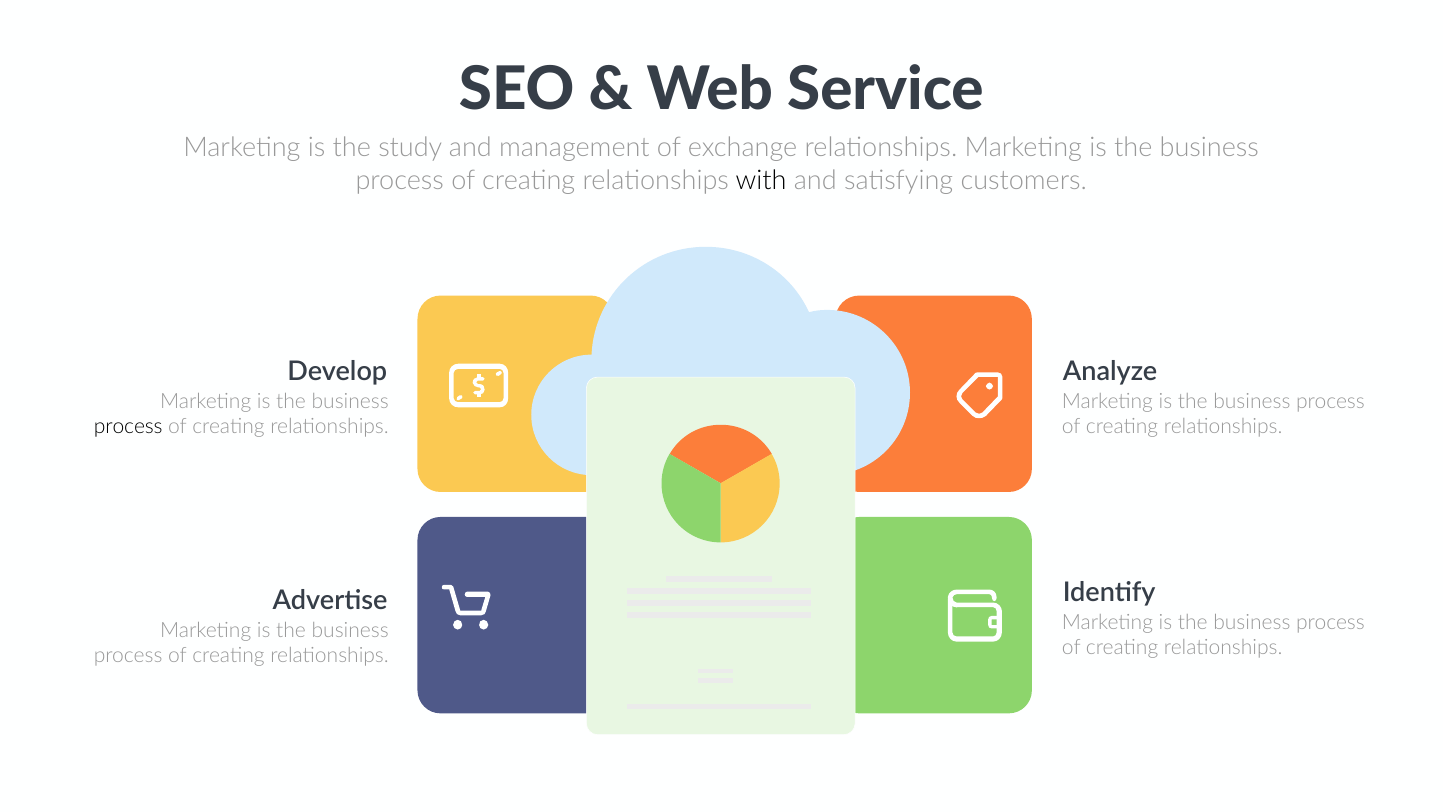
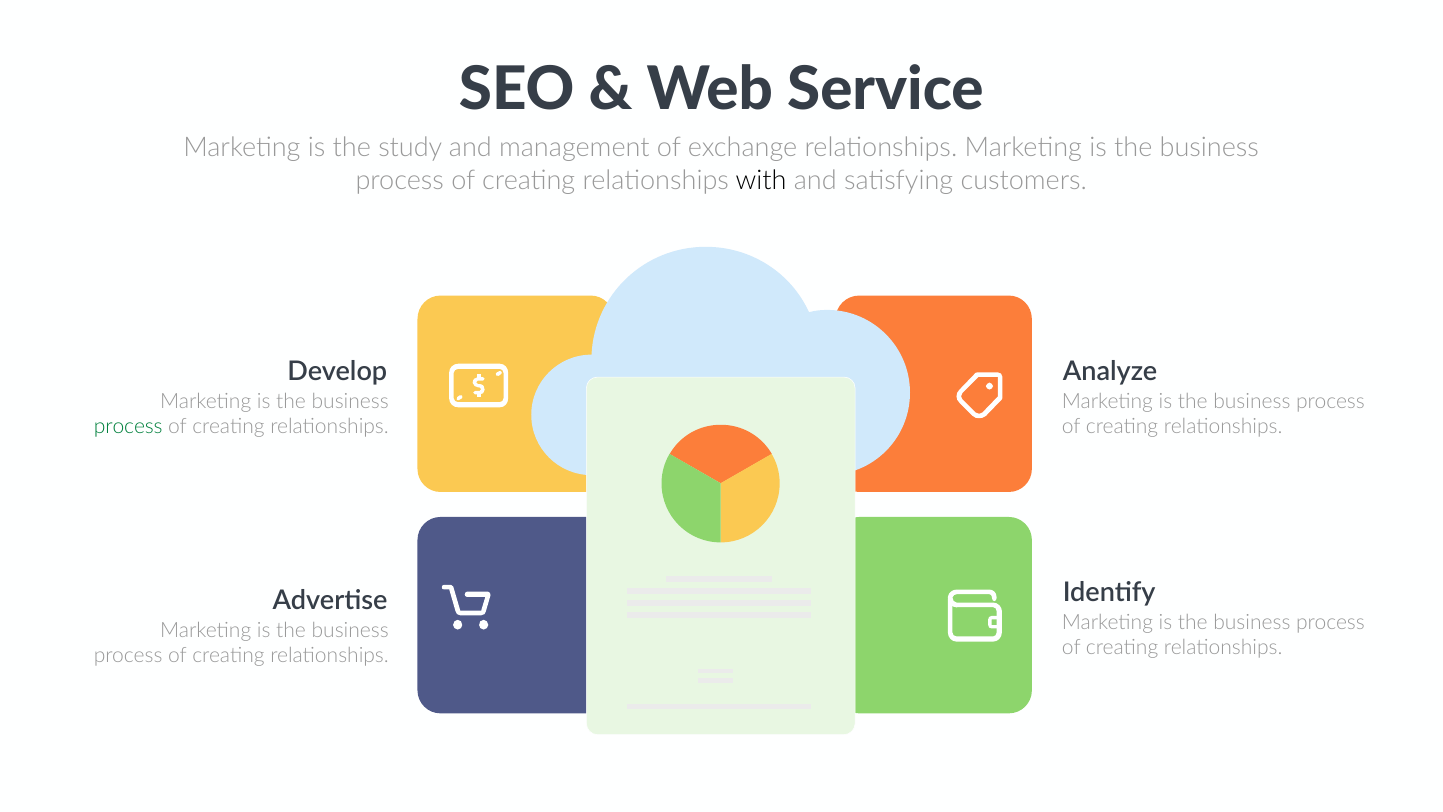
process at (128, 427) colour: black -> green
